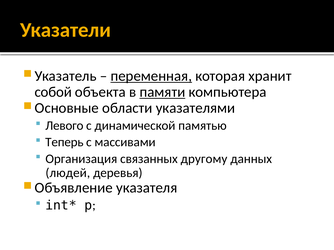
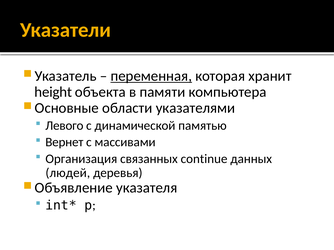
собой: собой -> height
памяти underline: present -> none
Теперь: Теперь -> Вернет
другому: другому -> continue
